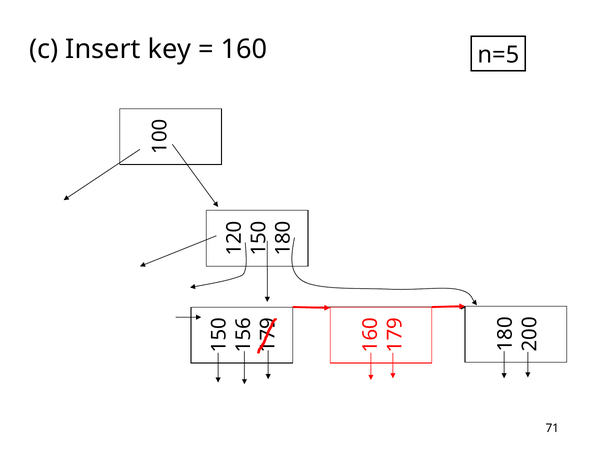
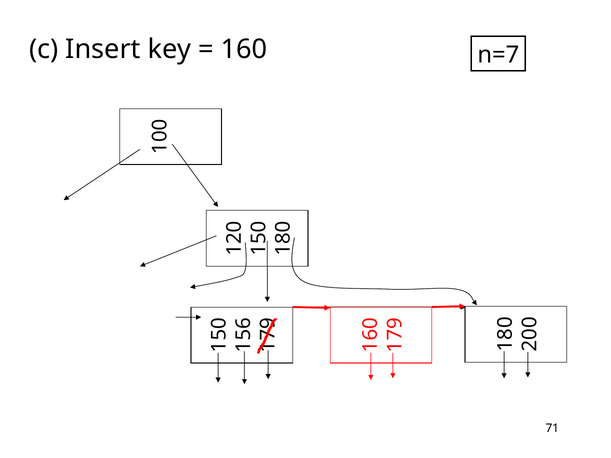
n=5: n=5 -> n=7
